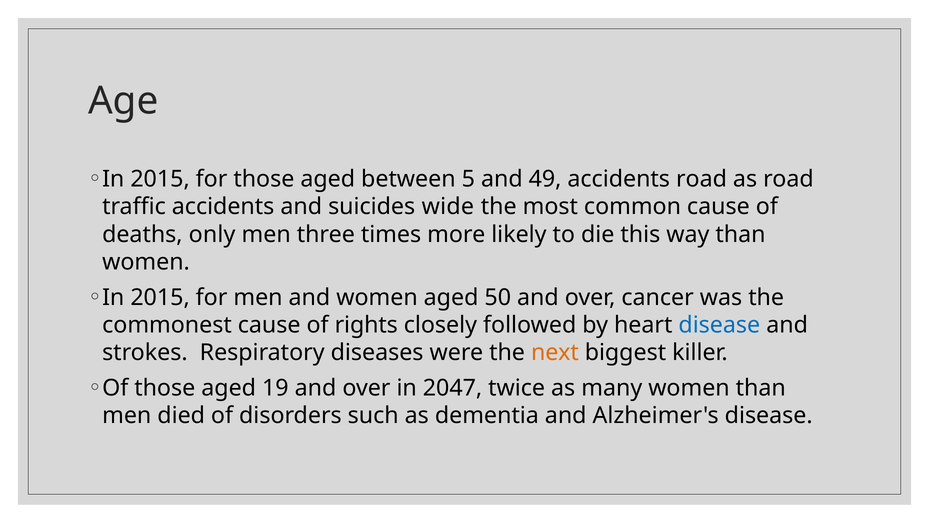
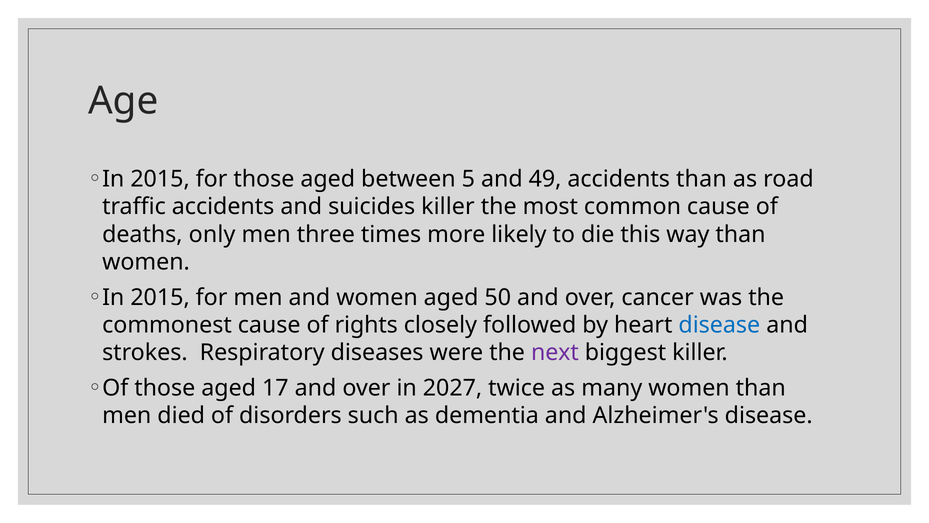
accidents road: road -> than
suicides wide: wide -> killer
next colour: orange -> purple
19: 19 -> 17
2047: 2047 -> 2027
